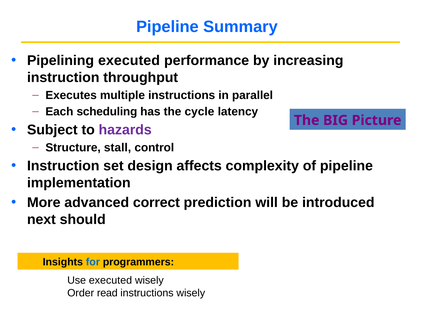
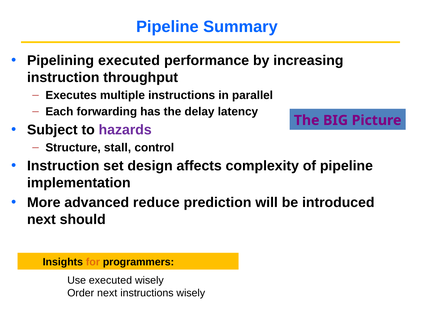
scheduling: scheduling -> forwarding
cycle: cycle -> delay
correct: correct -> reduce
for colour: blue -> orange
Order read: read -> next
